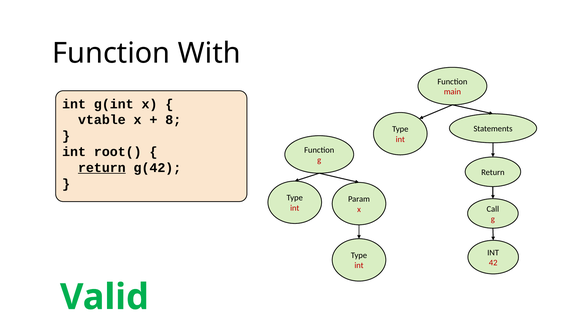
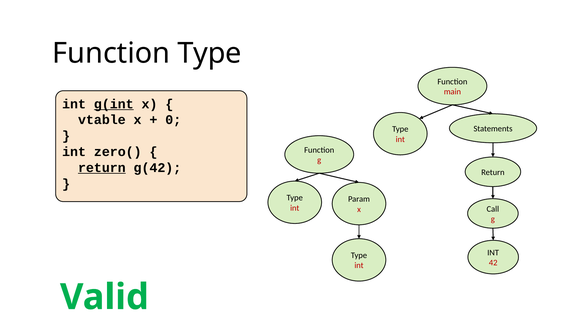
Function With: With -> Type
g(int underline: none -> present
8: 8 -> 0
root(: root( -> zero(
